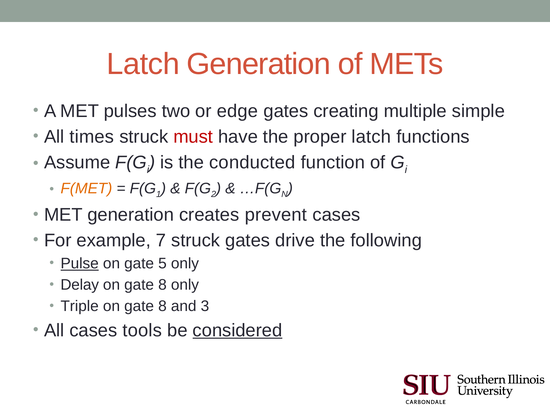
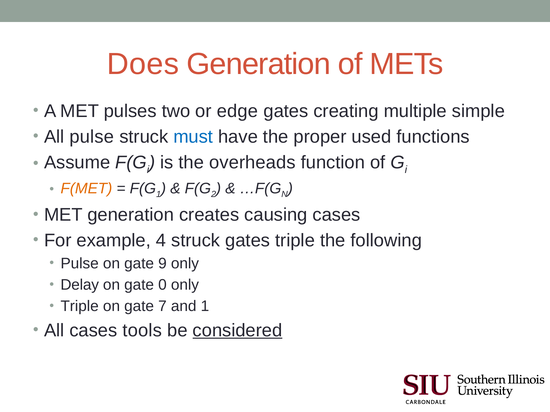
Latch at (143, 64): Latch -> Does
All times: times -> pulse
must colour: red -> blue
proper latch: latch -> used
conducted: conducted -> overheads
prevent: prevent -> causing
7: 7 -> 4
gates drive: drive -> triple
Pulse at (80, 264) underline: present -> none
5: 5 -> 9
8 at (162, 285): 8 -> 0
8 at (162, 307): 8 -> 7
and 3: 3 -> 1
